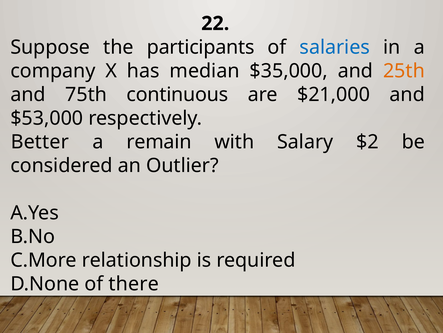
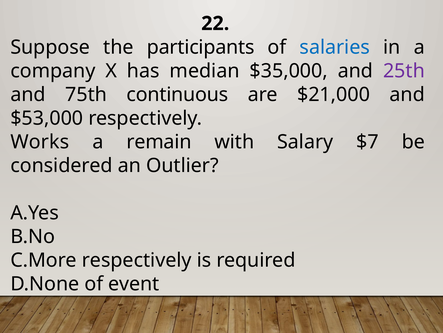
25th colour: orange -> purple
Better: Better -> Works
$2: $2 -> $7
relationship at (137, 260): relationship -> respectively
there: there -> event
